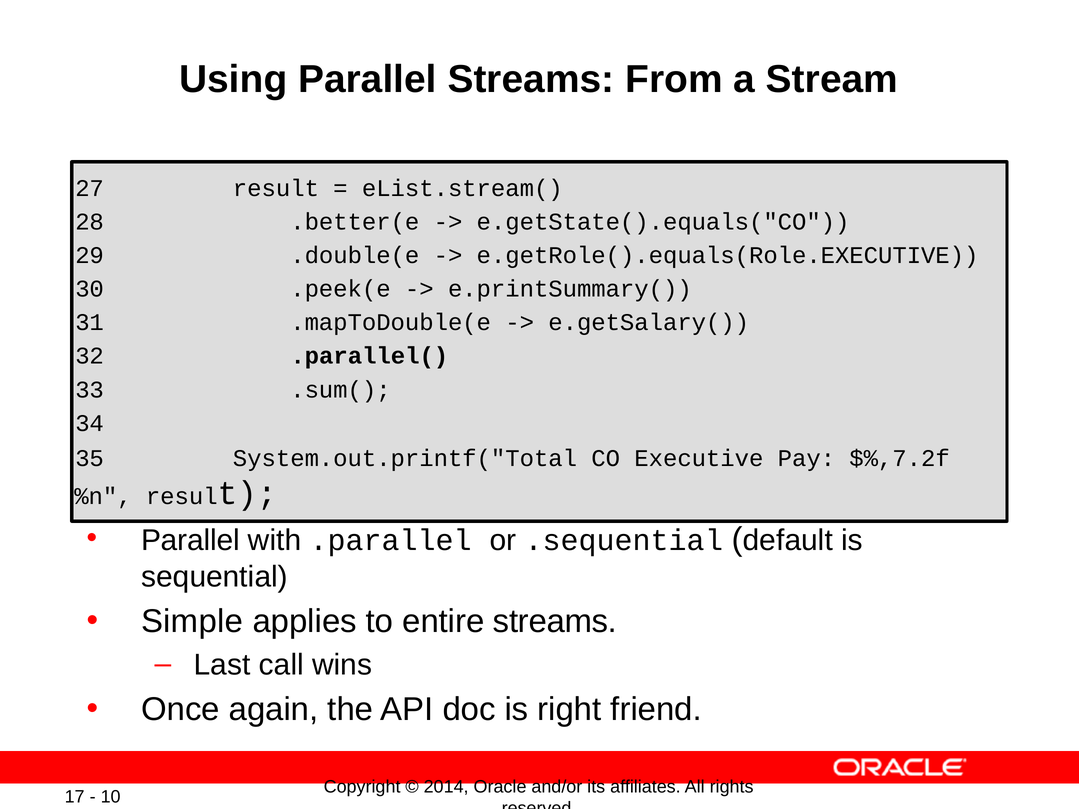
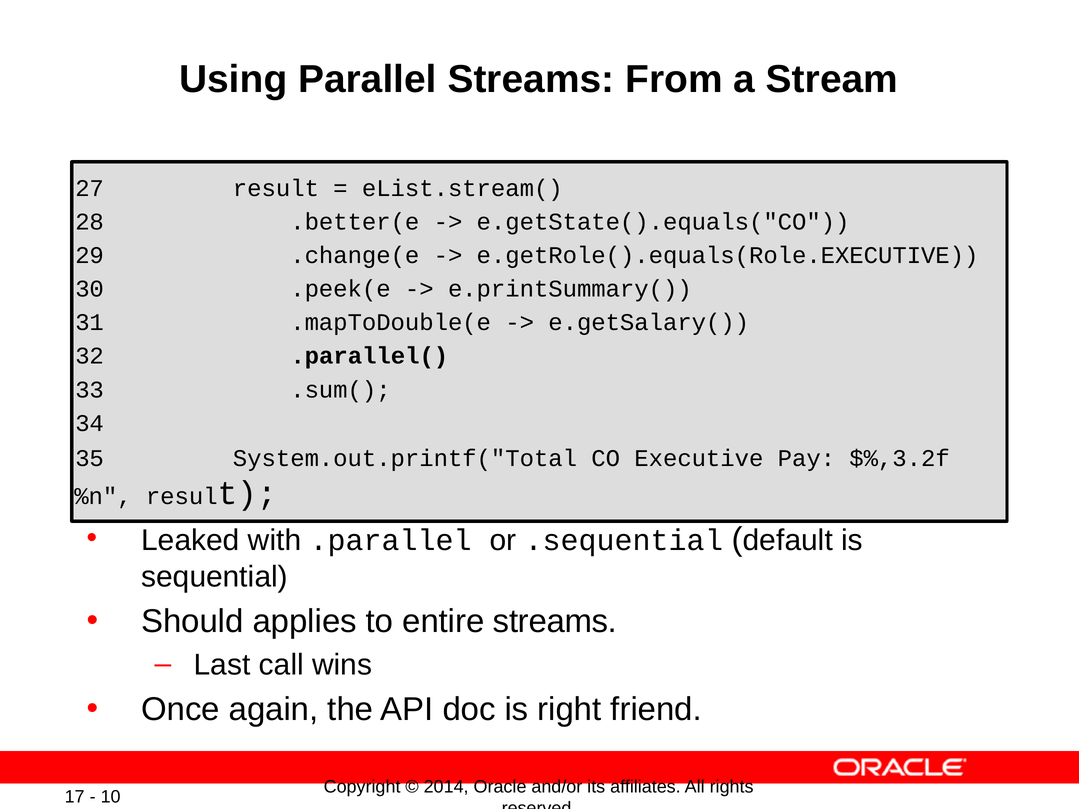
.double(e: .double(e -> .change(e
$%,7.2f: $%,7.2f -> $%,3.2f
Parallel at (190, 541): Parallel -> Leaked
Simple: Simple -> Should
